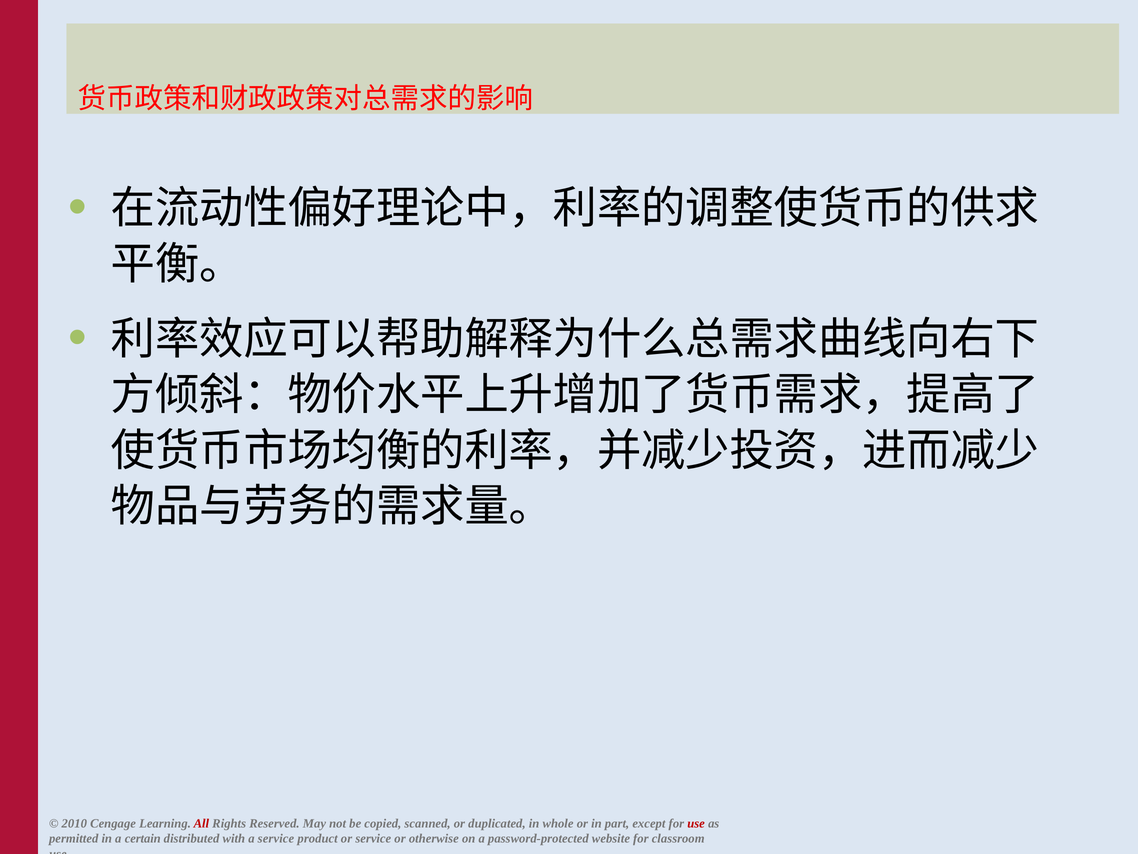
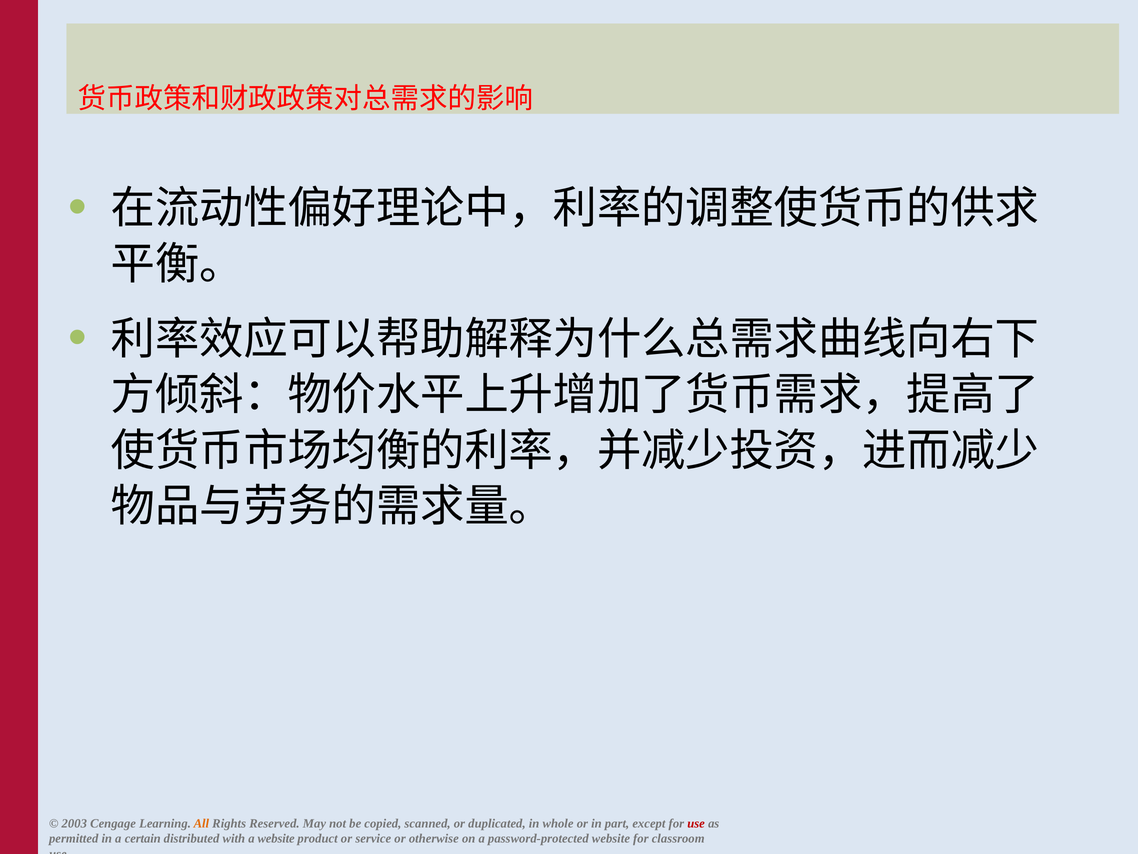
2010: 2010 -> 2003
All colour: red -> orange
a service: service -> website
